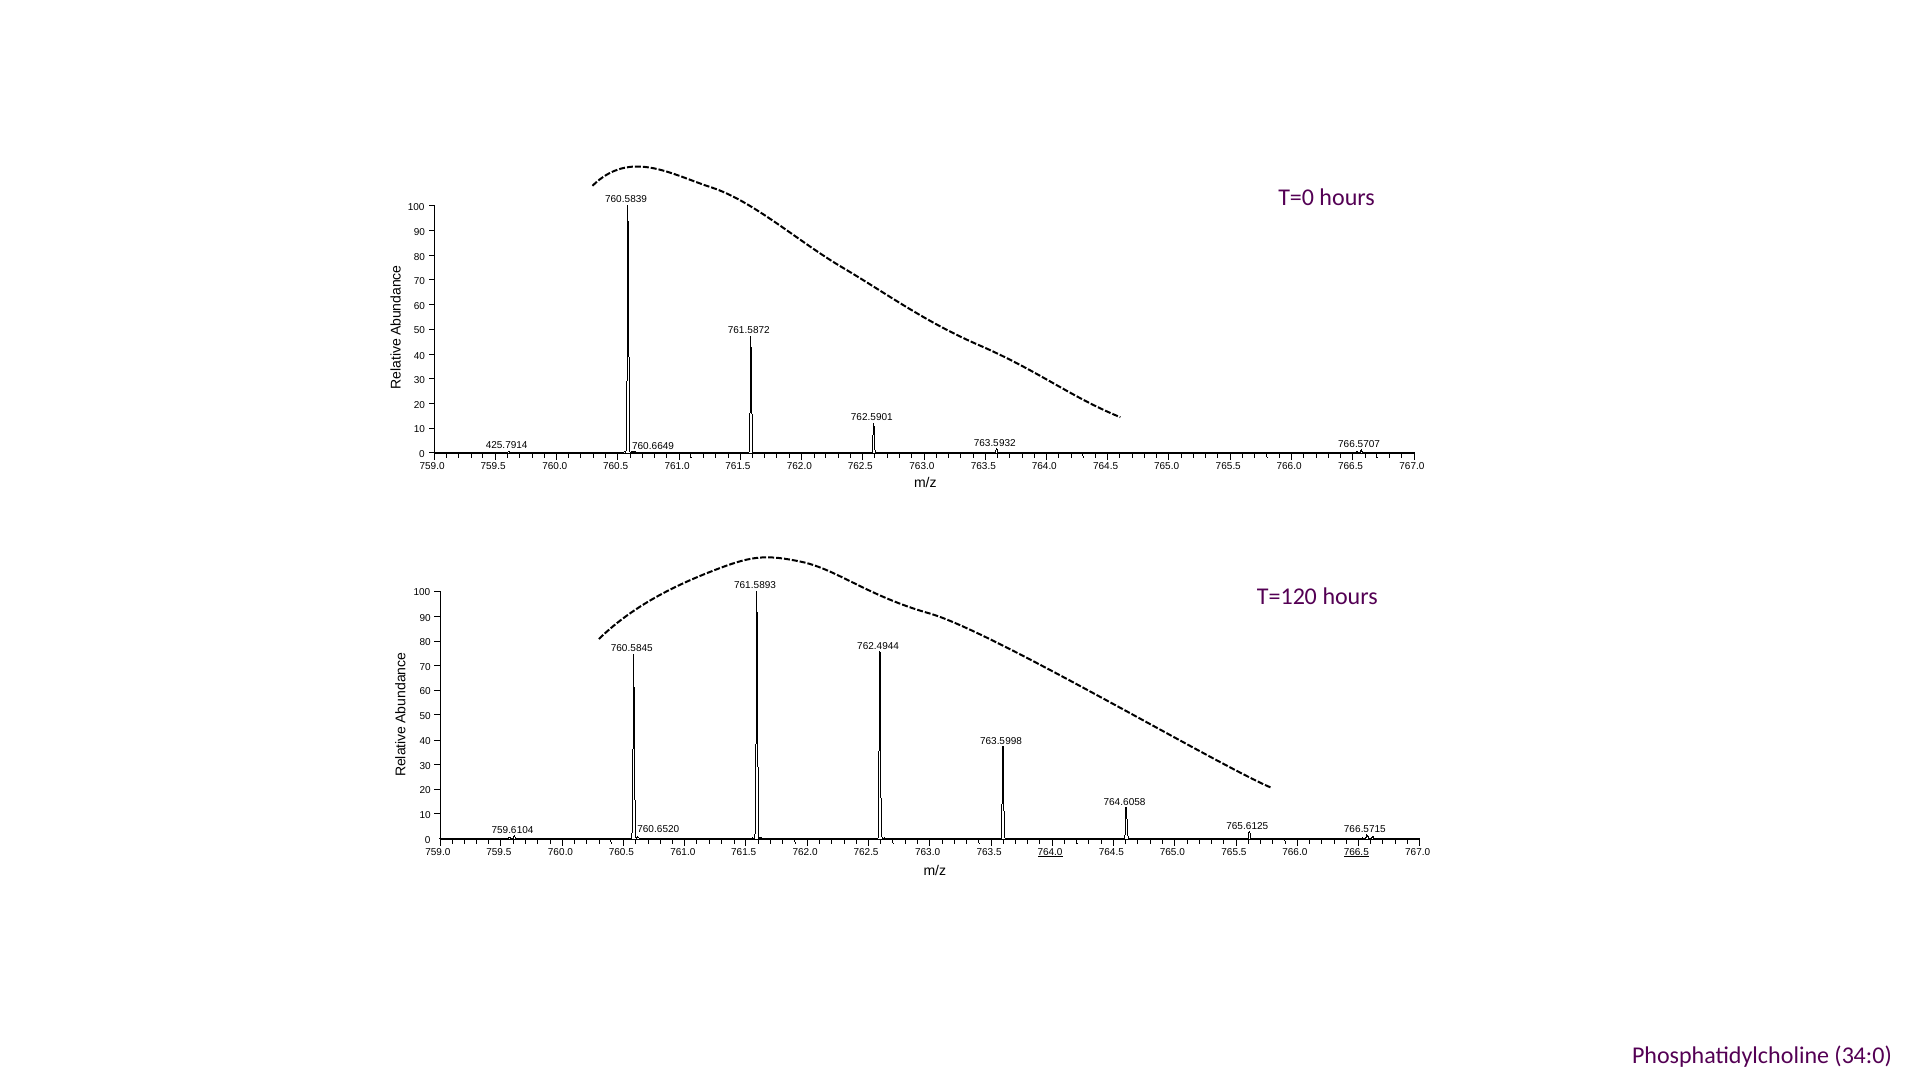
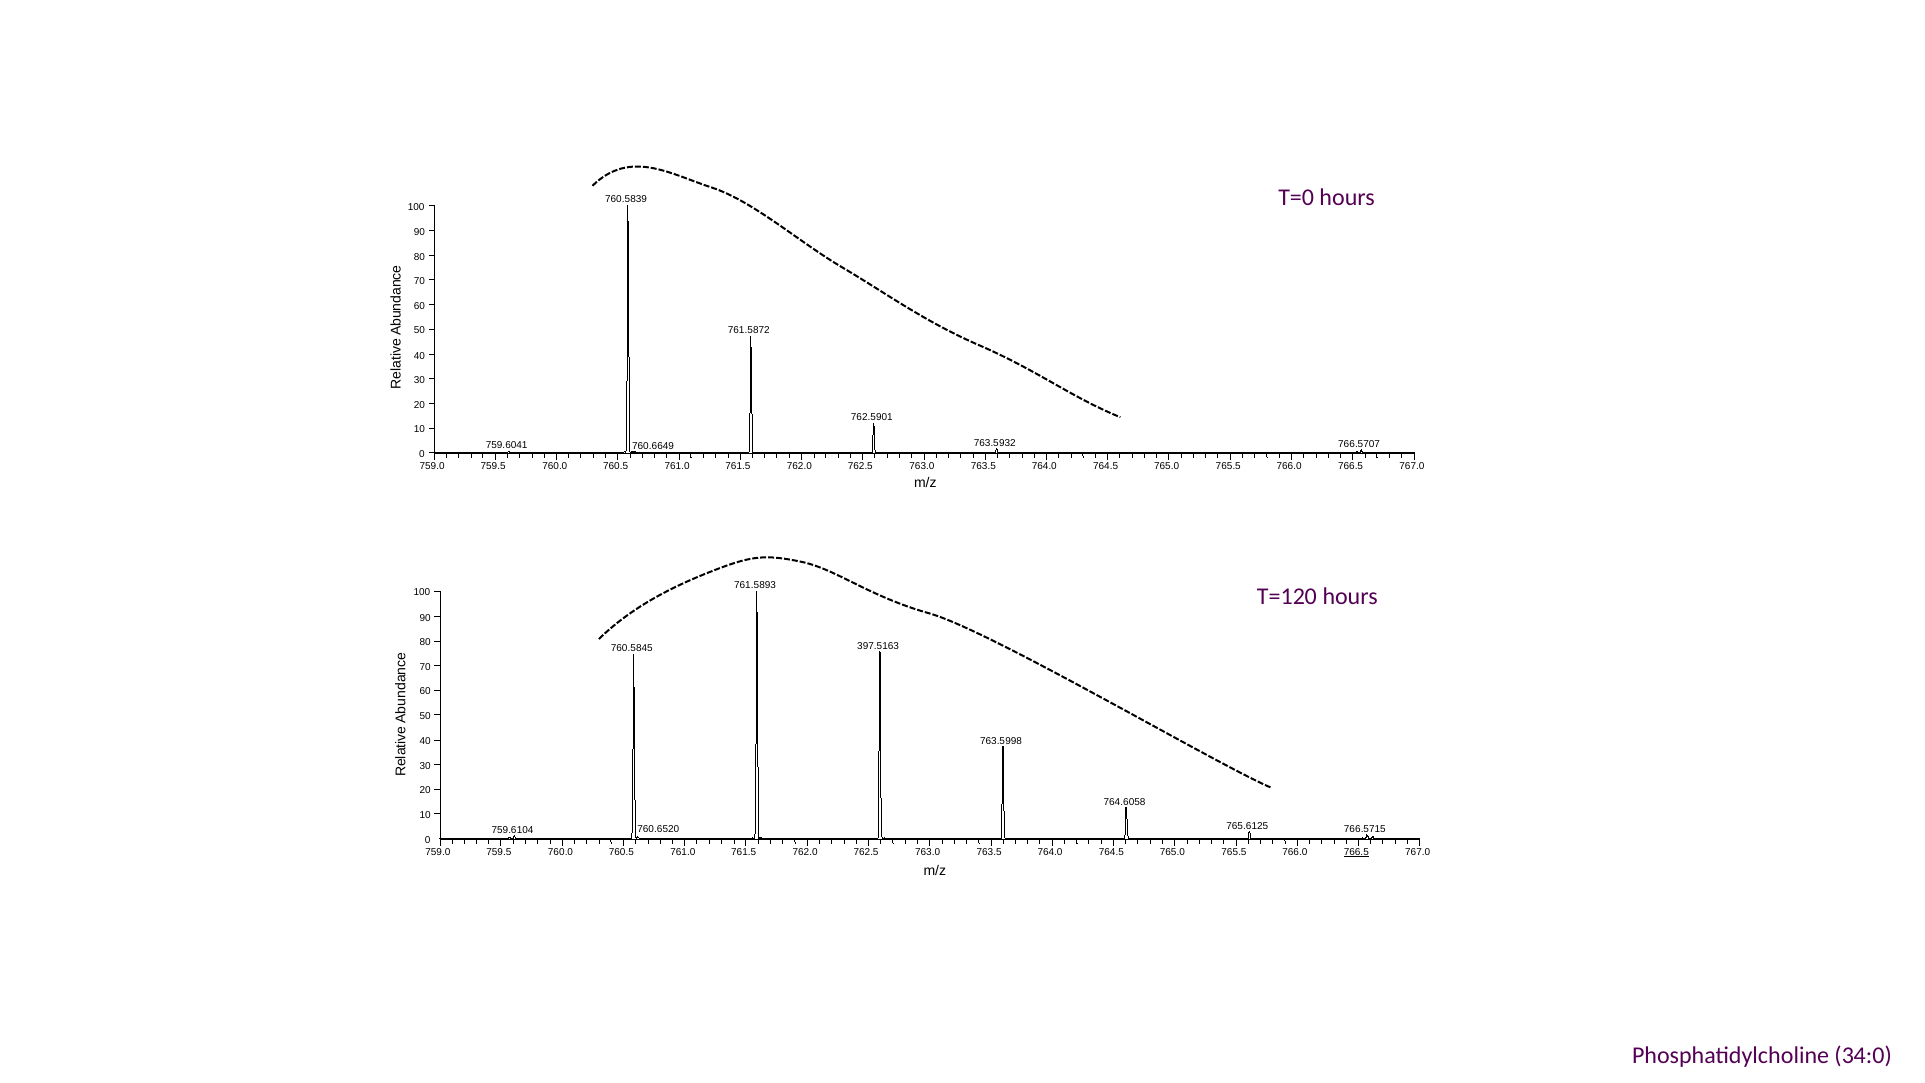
425.7914: 425.7914 -> 759.6041
762.4944: 762.4944 -> 397.5163
764.0 at (1050, 852) underline: present -> none
